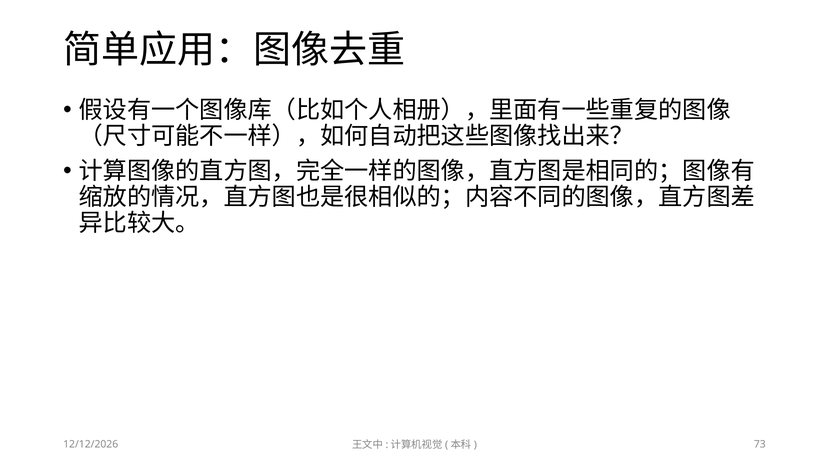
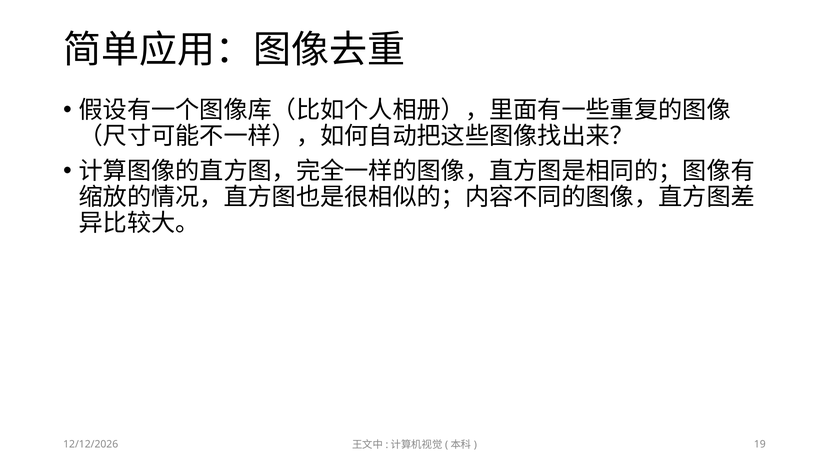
73: 73 -> 19
